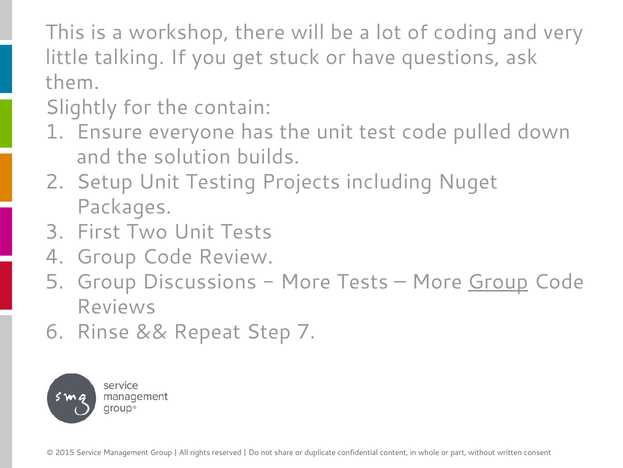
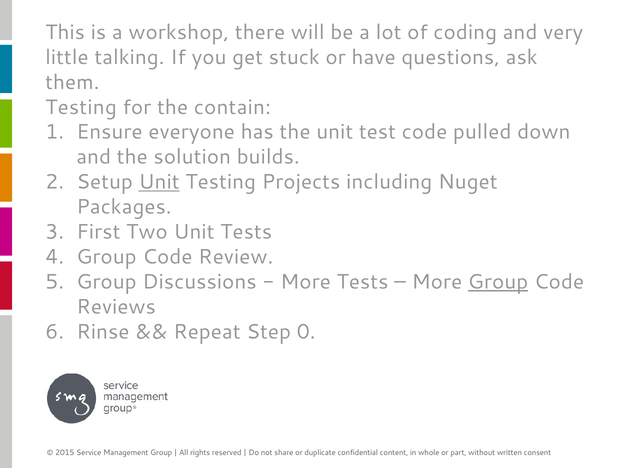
Slightly at (81, 107): Slightly -> Testing
Unit at (159, 182) underline: none -> present
7: 7 -> 0
